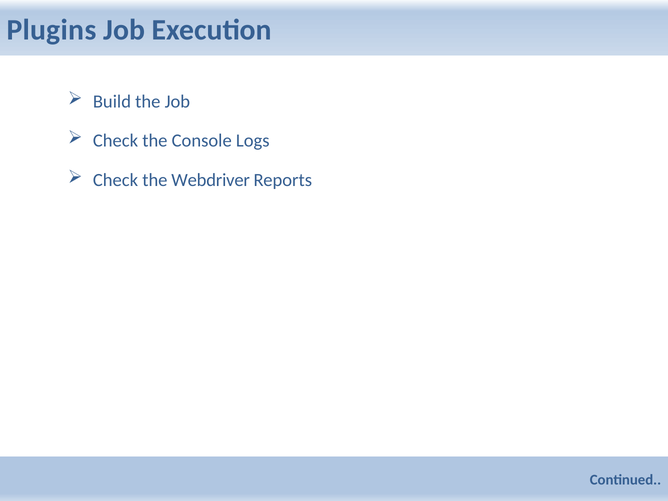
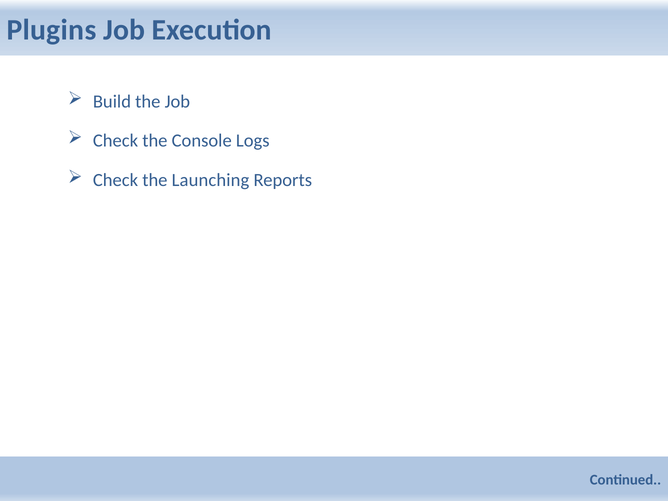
Webdriver: Webdriver -> Launching
